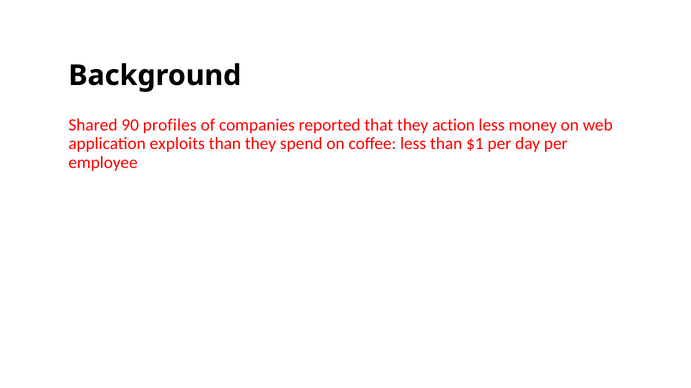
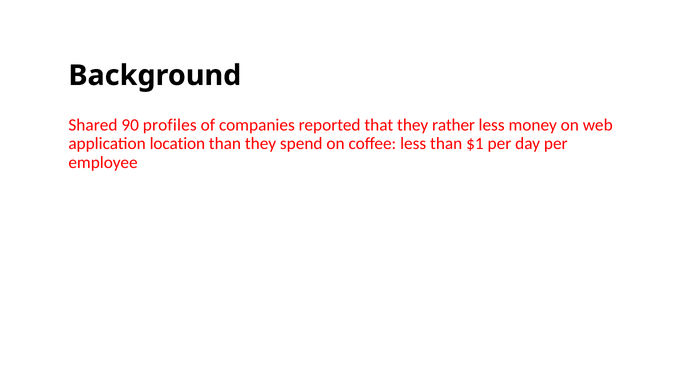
action: action -> rather
exploits: exploits -> location
